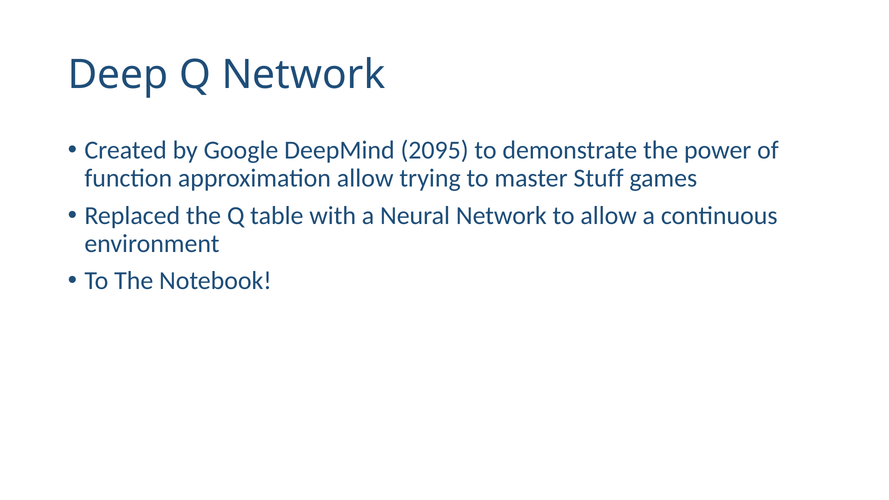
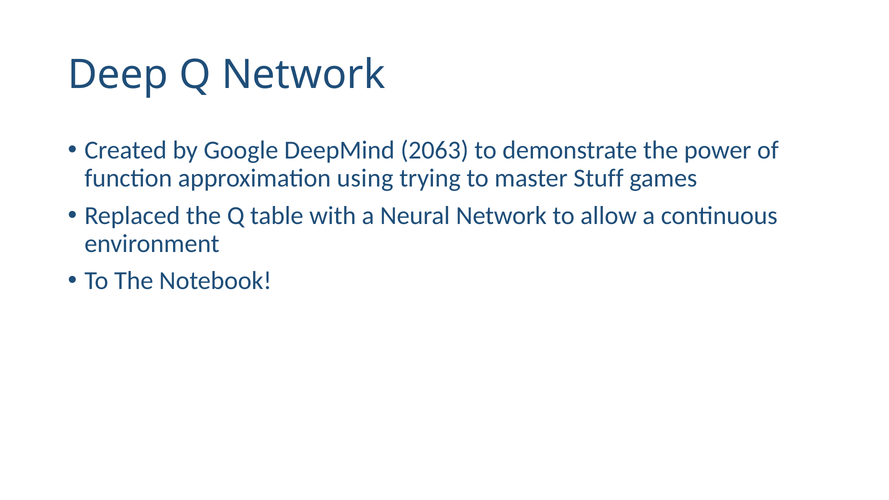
2095: 2095 -> 2063
approximation allow: allow -> using
